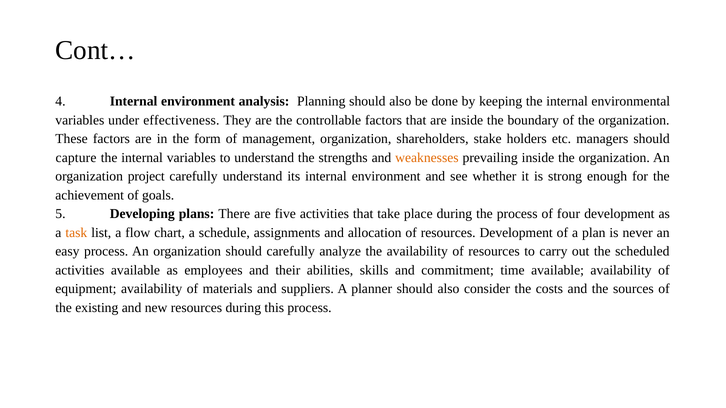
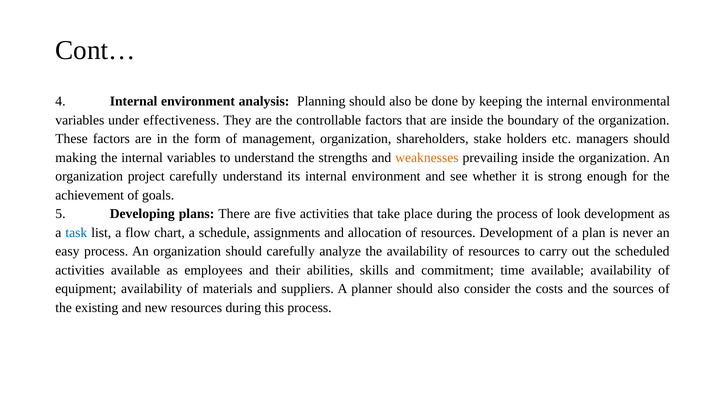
capture: capture -> making
four: four -> look
task colour: orange -> blue
